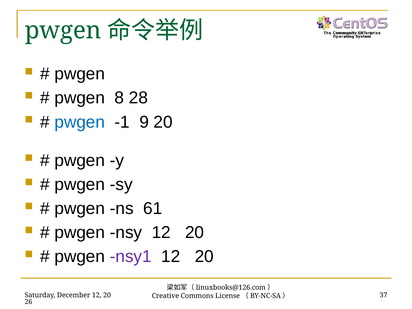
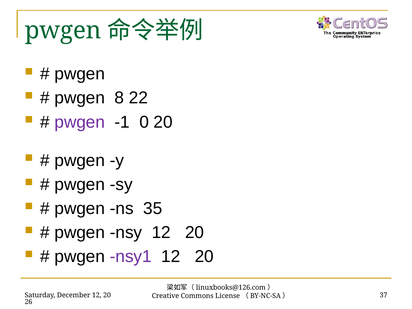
28: 28 -> 22
pwgen at (80, 122) colour: blue -> purple
9: 9 -> 0
61: 61 -> 35
